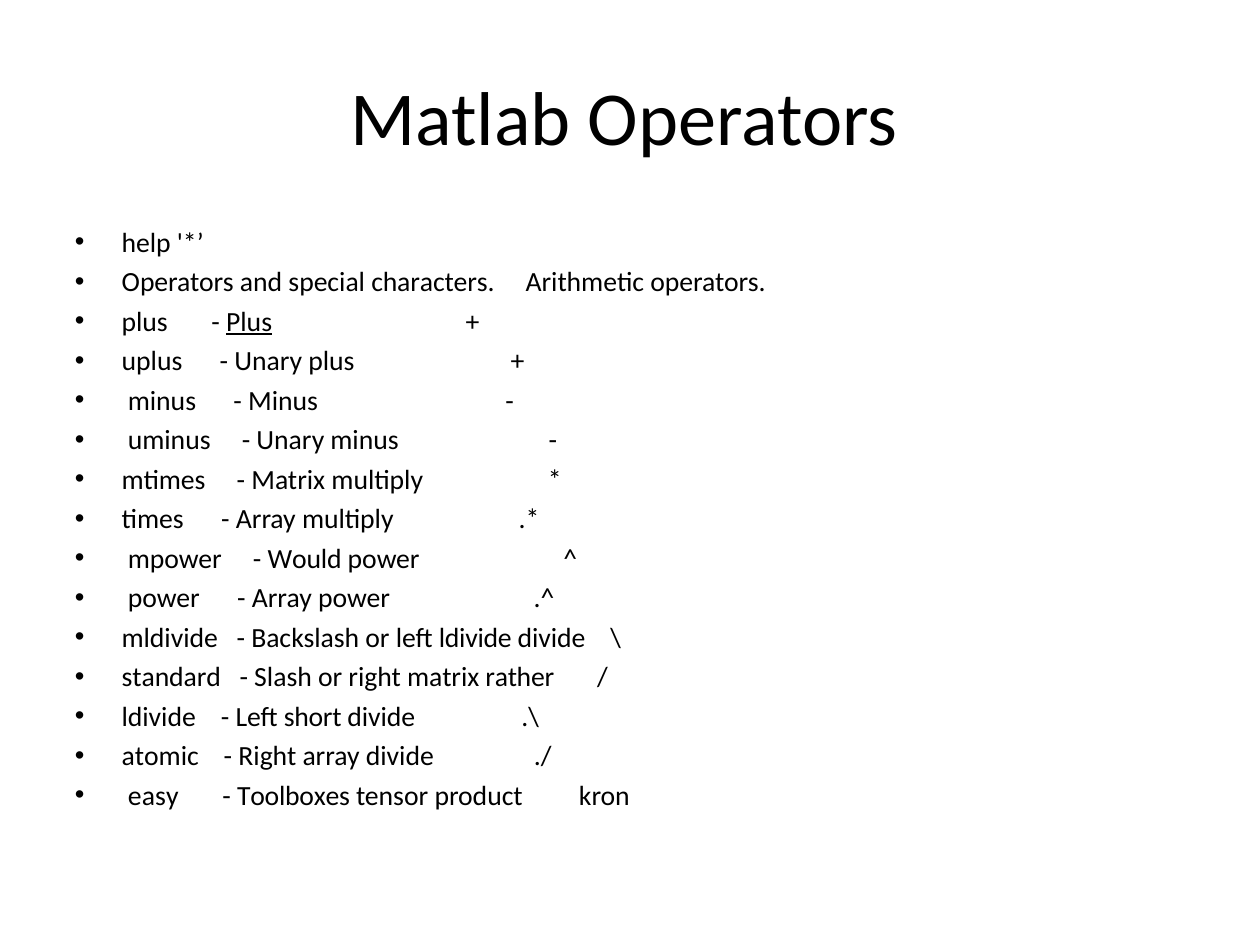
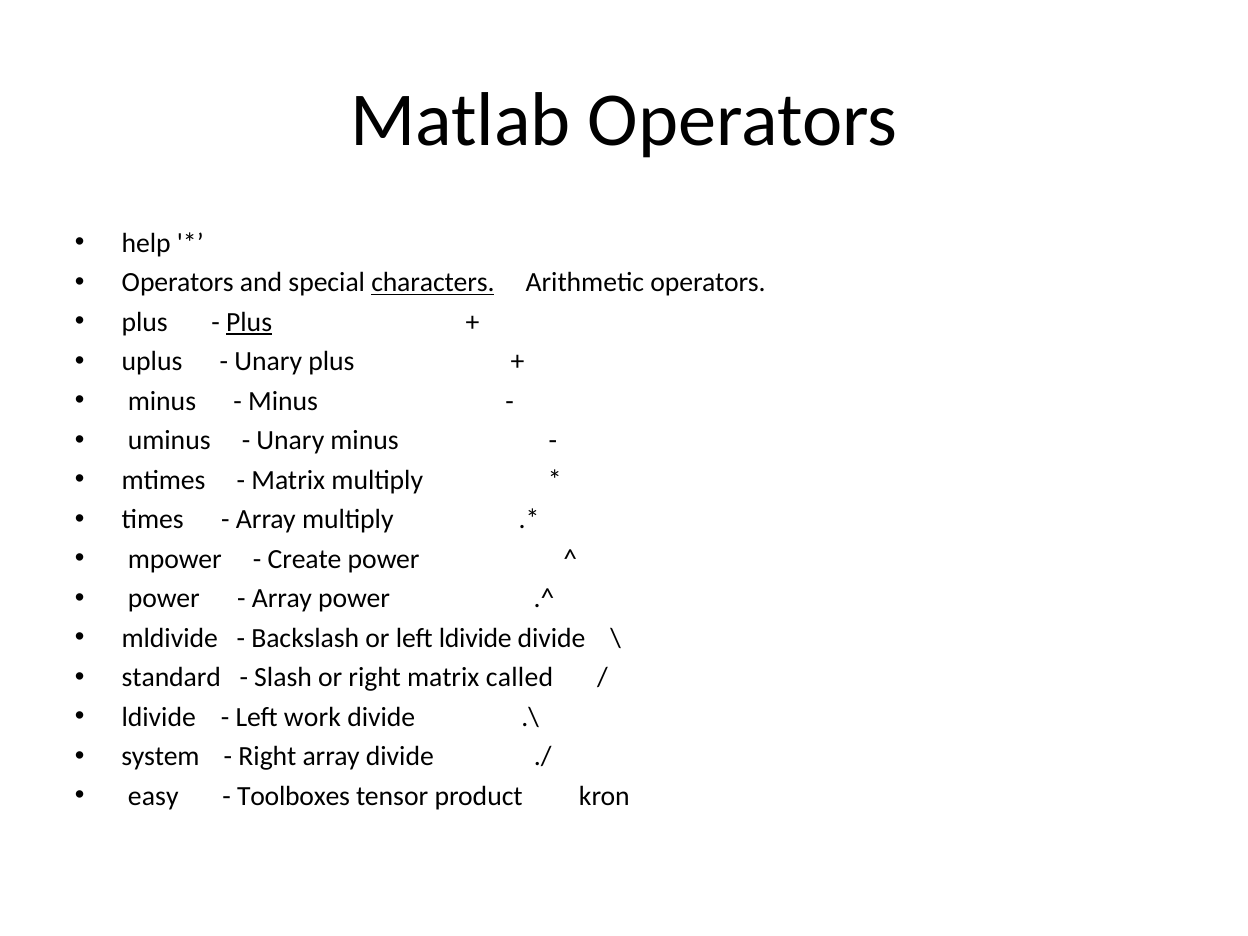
characters underline: none -> present
Would: Would -> Create
rather: rather -> called
short: short -> work
atomic: atomic -> system
